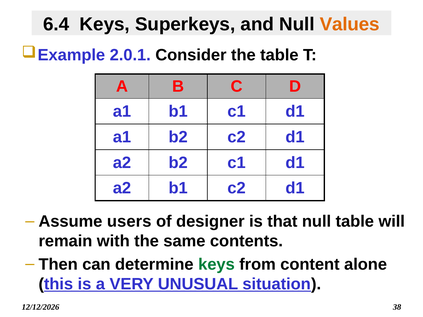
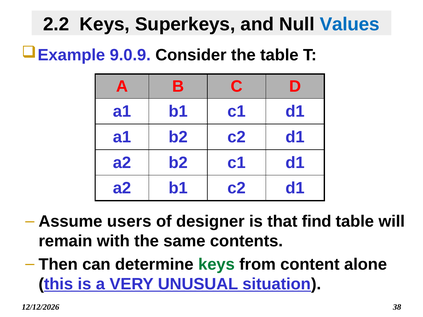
6.4: 6.4 -> 2.2
Values colour: orange -> blue
2.0.1: 2.0.1 -> 9.0.9
that null: null -> find
